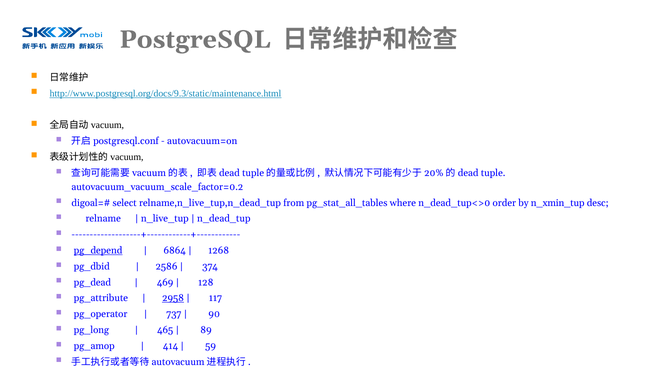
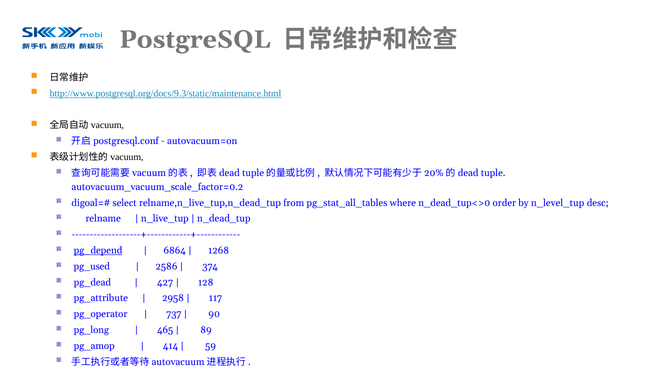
n_xmin_tup: n_xmin_tup -> n_level_tup
pg_dbid: pg_dbid -> pg_used
469: 469 -> 427
2958 underline: present -> none
